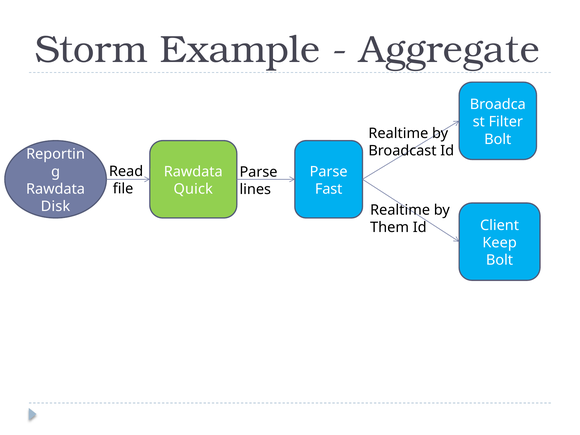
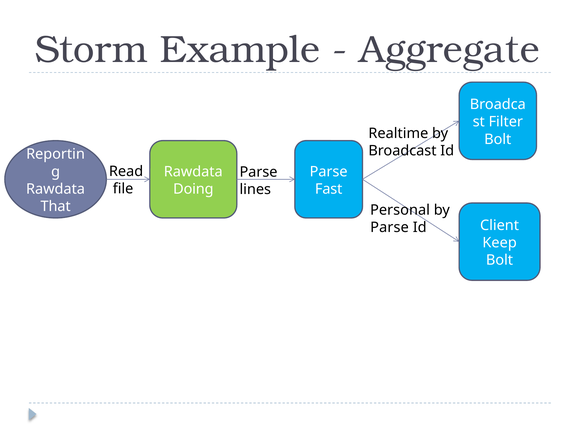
Quick: Quick -> Doing
Disk: Disk -> That
Realtime at (400, 210): Realtime -> Personal
Them at (390, 227): Them -> Parse
